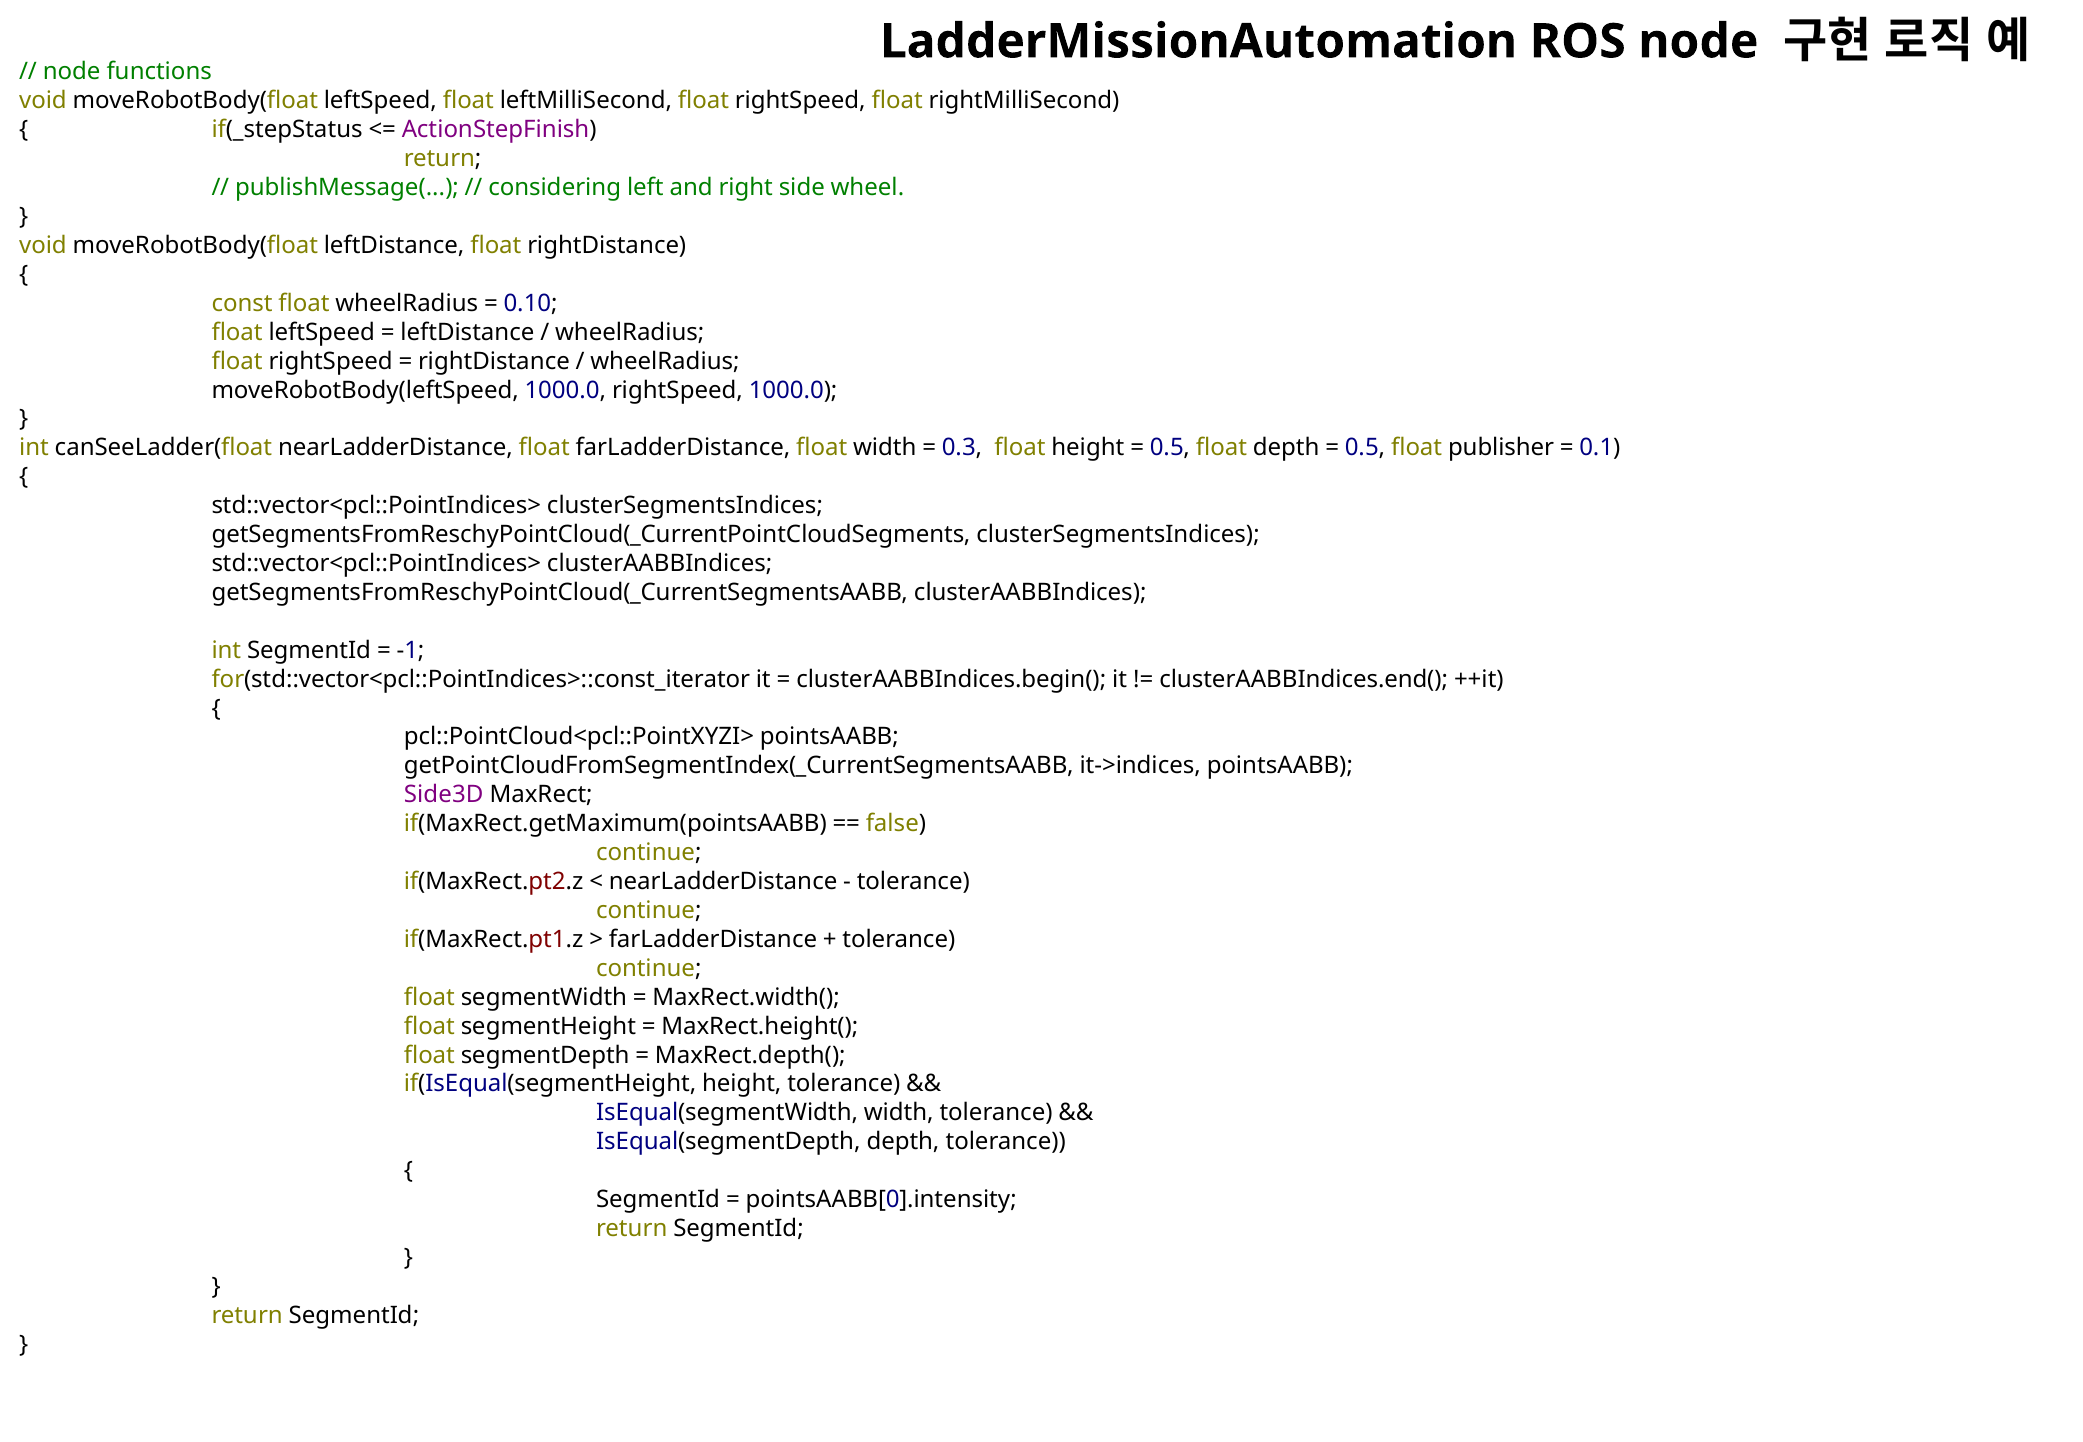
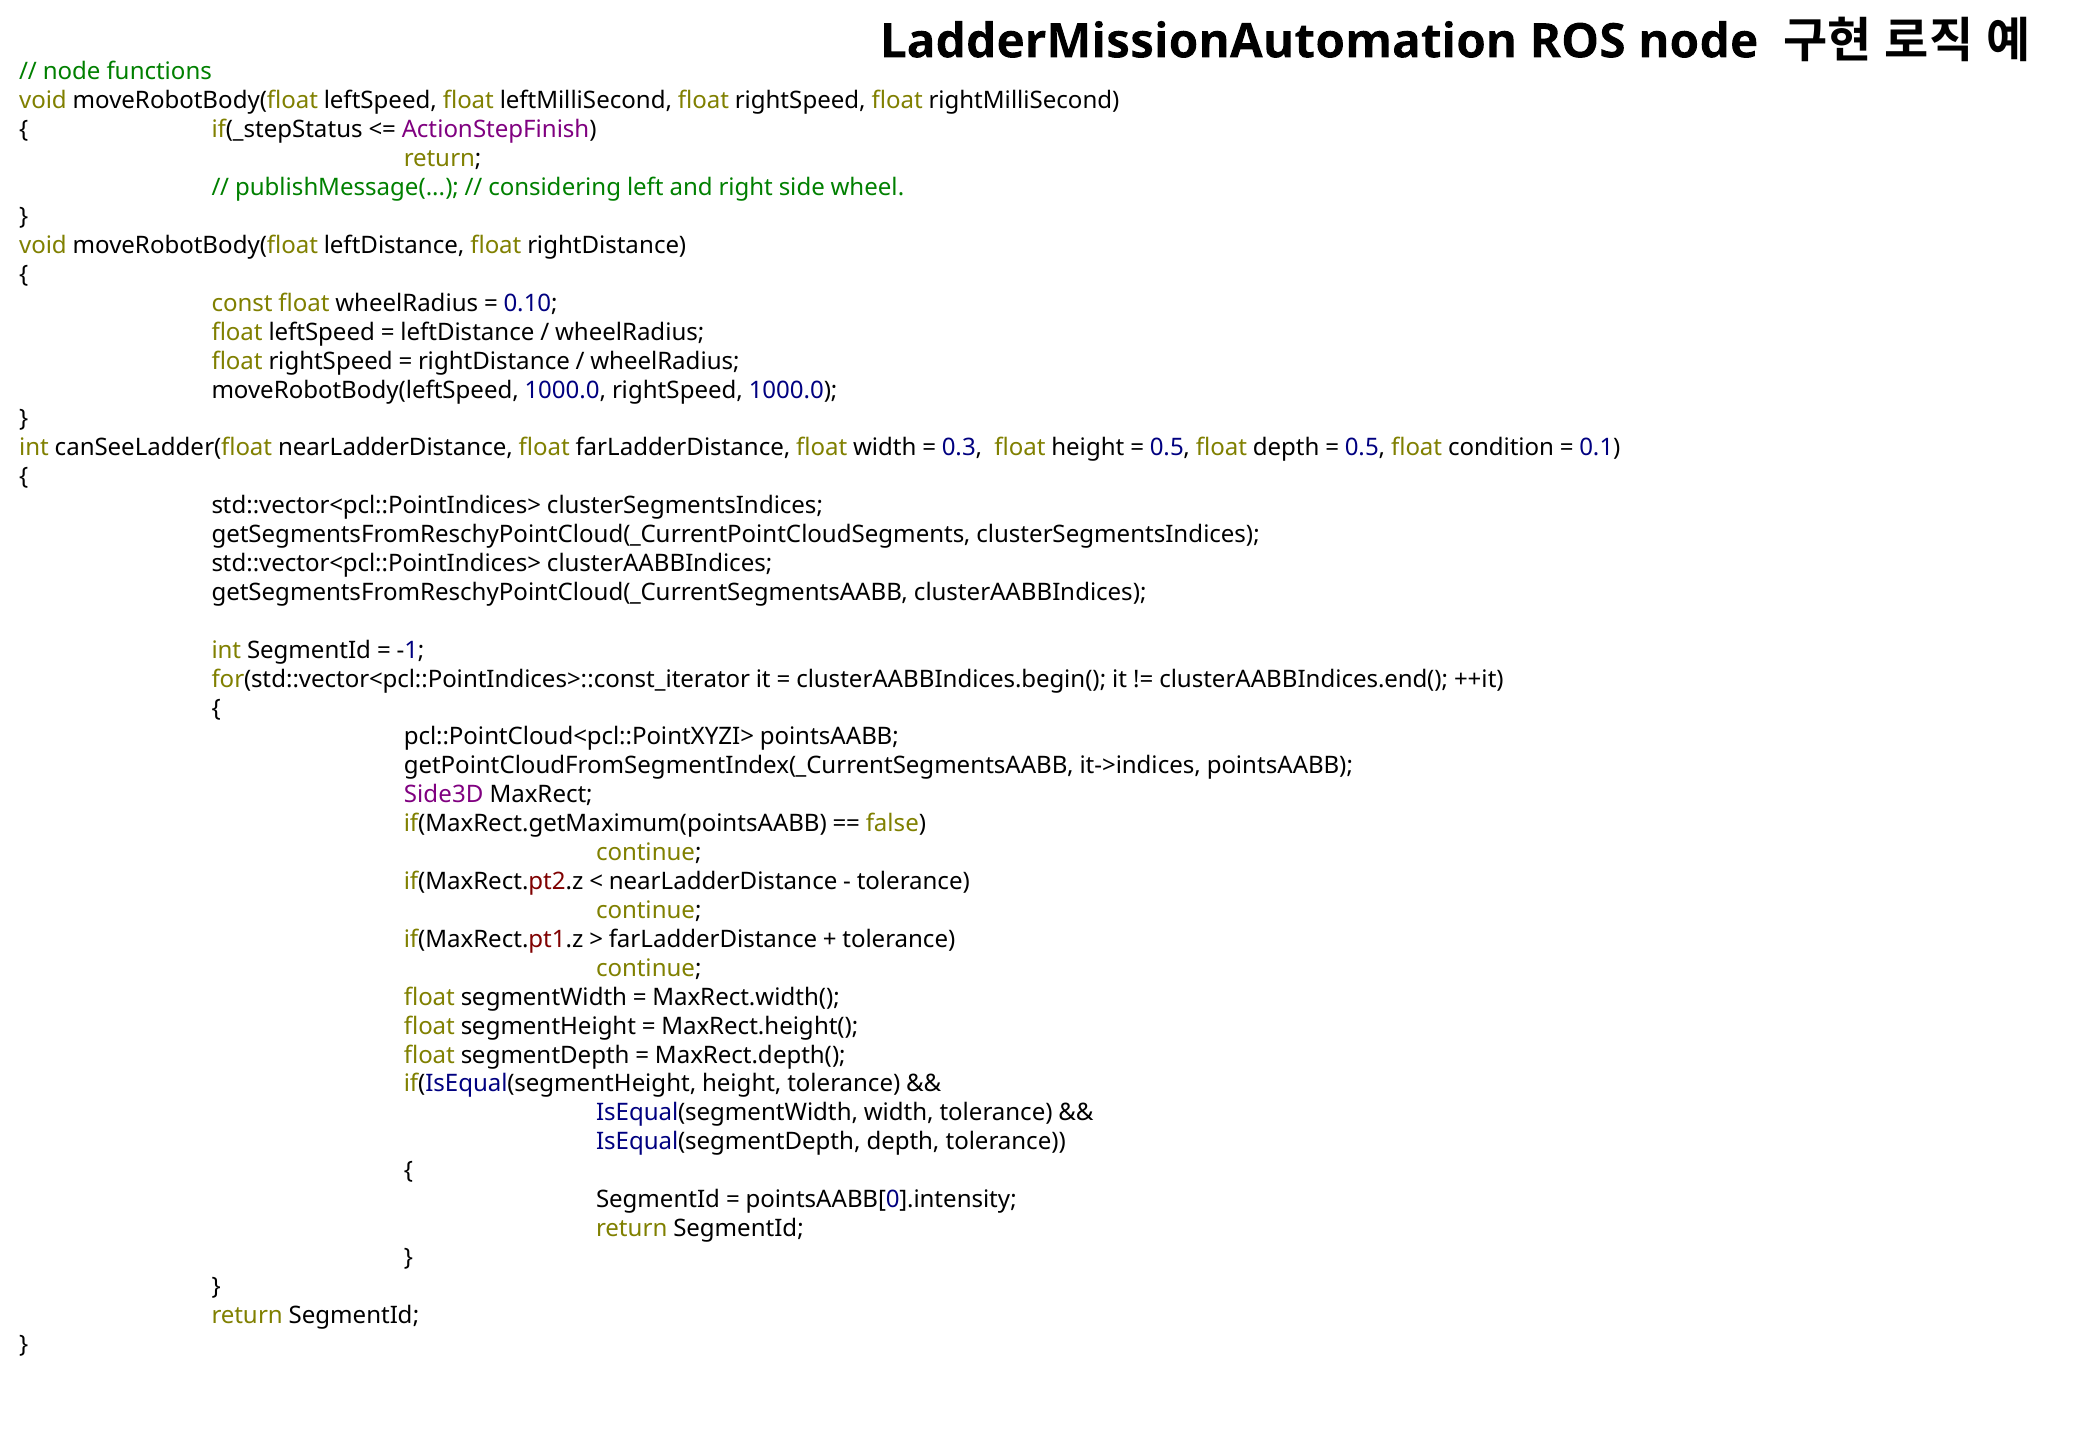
publisher: publisher -> condition
